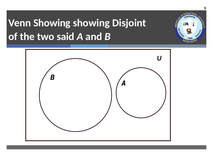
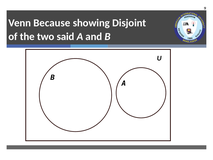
Venn Showing: Showing -> Because
